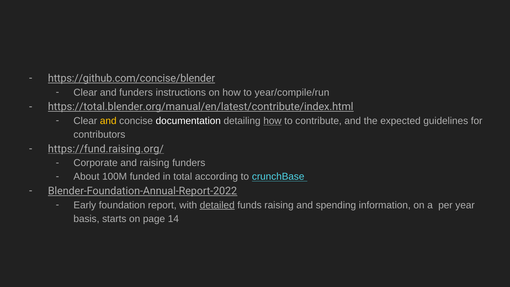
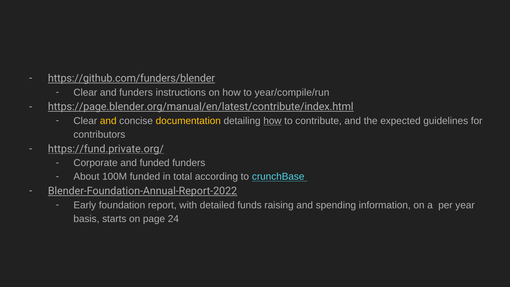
https://github.com/concise/blender: https://github.com/concise/blender -> https://github.com/funders/blender
https://total.blender.org/manual/en/latest/contribute/index.html: https://total.blender.org/manual/en/latest/contribute/index.html -> https://page.blender.org/manual/en/latest/contribute/index.html
documentation colour: white -> yellow
https://fund.raising.org/: https://fund.raising.org/ -> https://fund.private.org/
and raising: raising -> funded
detailed underline: present -> none
14: 14 -> 24
